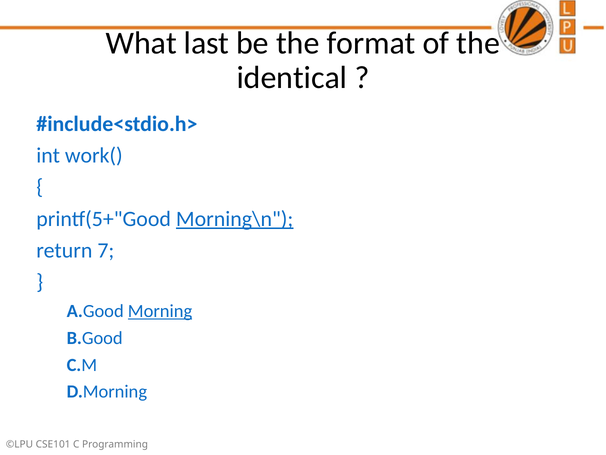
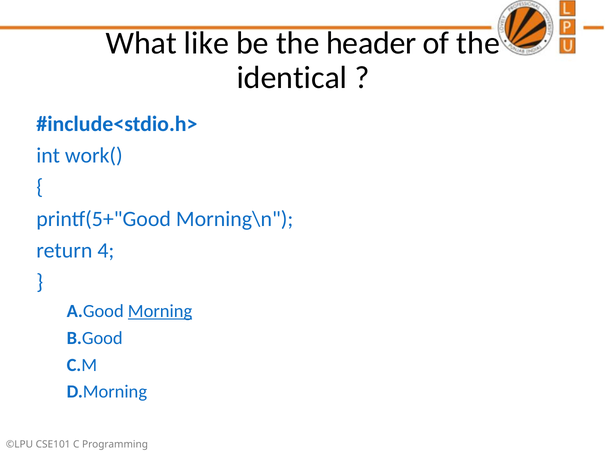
last: last -> like
format: format -> header
Morning\n underline: present -> none
7: 7 -> 4
